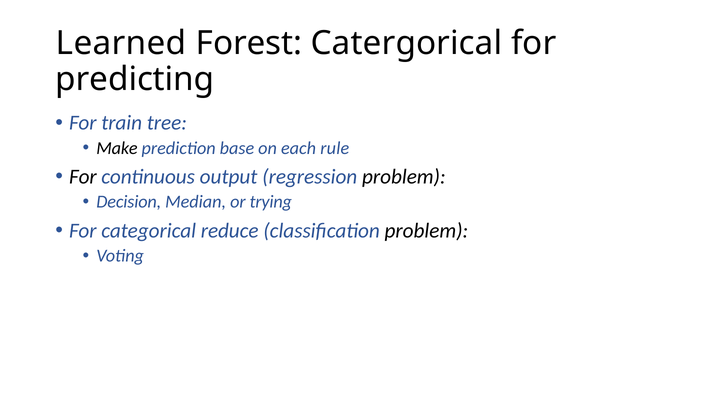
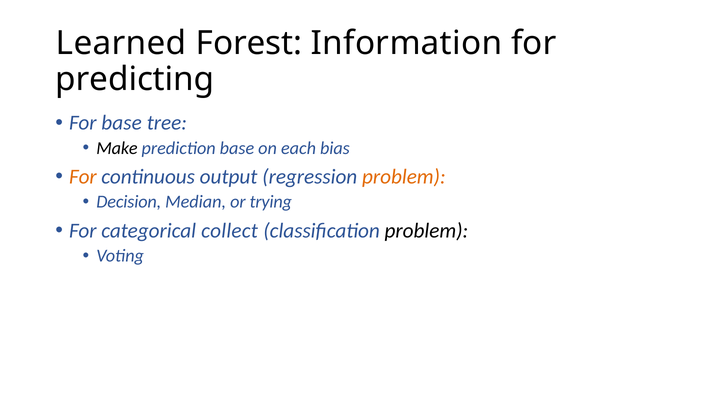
Catergorical: Catergorical -> Information
For train: train -> base
rule: rule -> bias
For at (83, 177) colour: black -> orange
problem at (404, 177) colour: black -> orange
reduce: reduce -> collect
